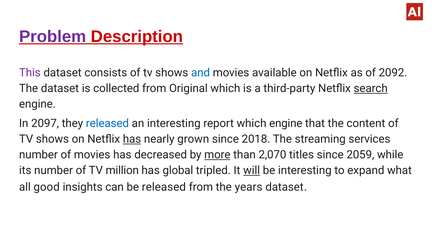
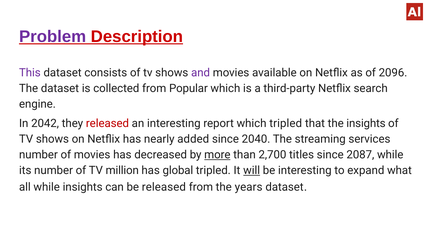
and colour: blue -> purple
2092: 2092 -> 2096
Original: Original -> Popular
search underline: present -> none
2097: 2097 -> 2042
released at (107, 123) colour: blue -> red
which engine: engine -> tripled
the content: content -> insights
has at (132, 139) underline: present -> none
grown: grown -> added
2018: 2018 -> 2040
2,070: 2,070 -> 2,700
2059: 2059 -> 2087
all good: good -> while
